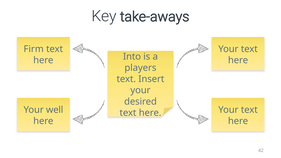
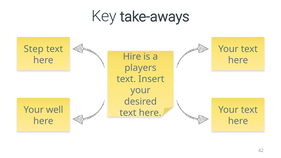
Firm: Firm -> Step
Into: Into -> Hire
